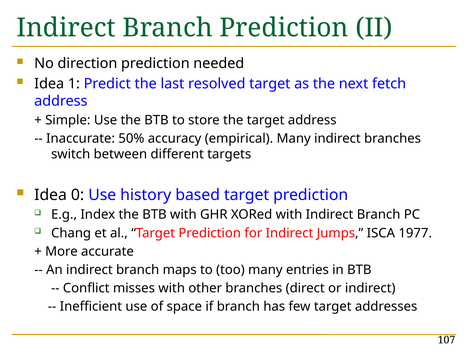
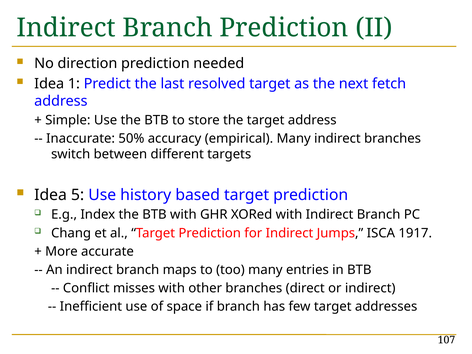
0: 0 -> 5
1977: 1977 -> 1917
